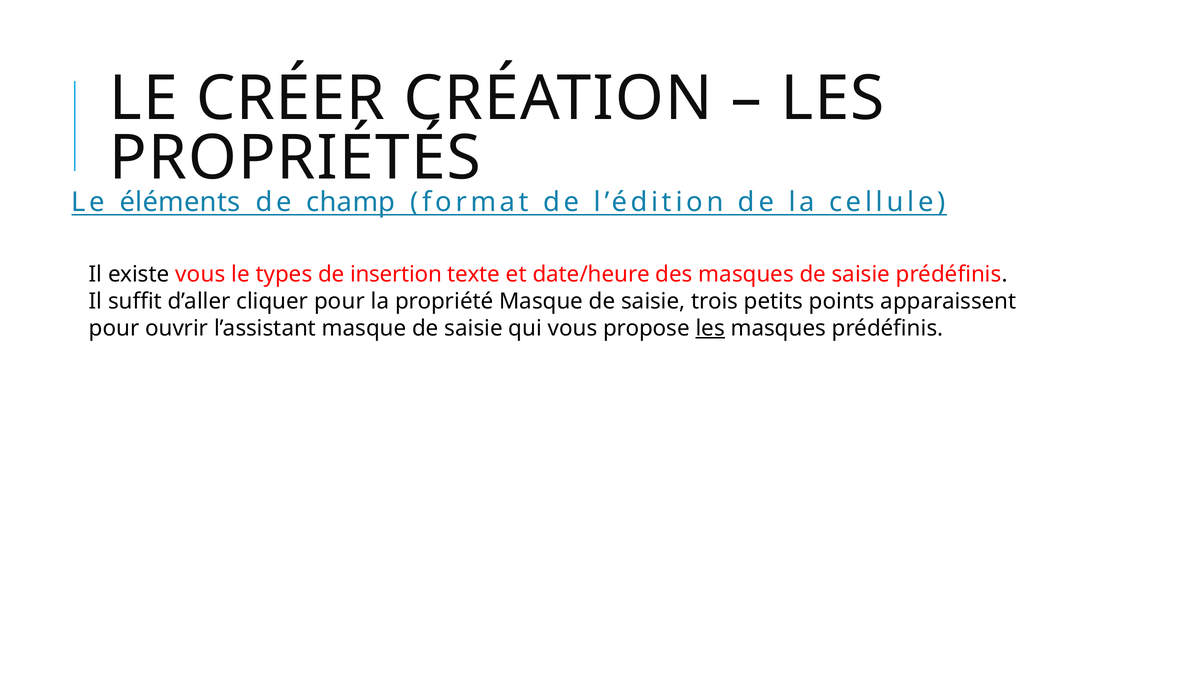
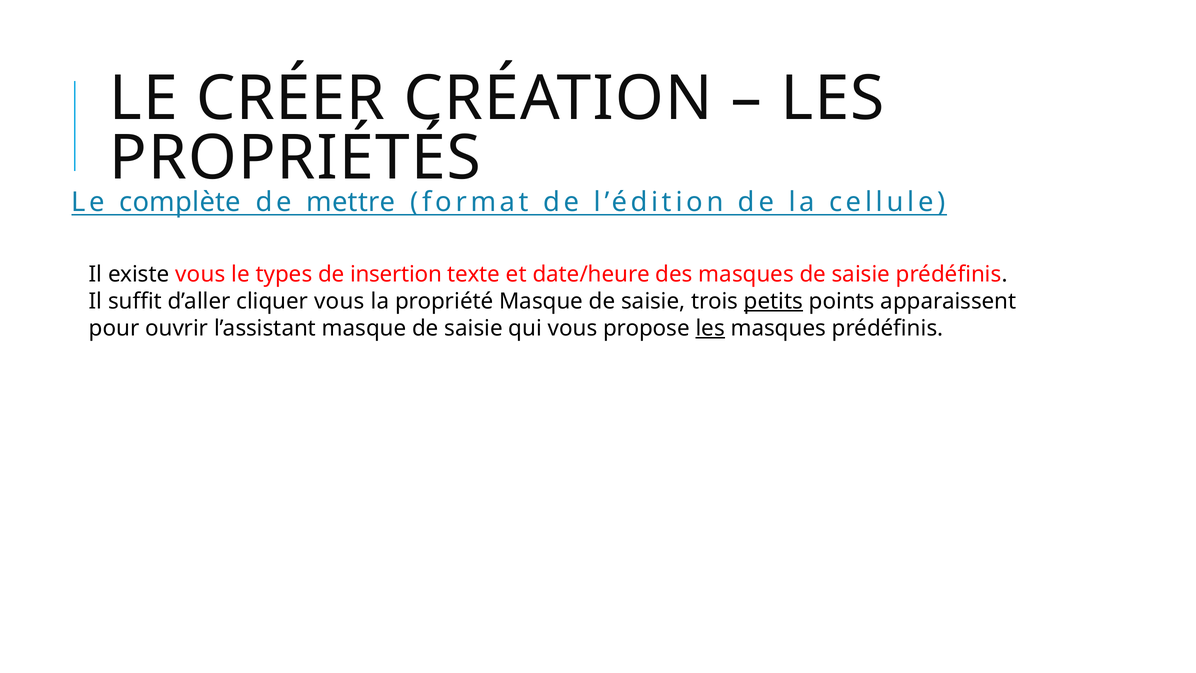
éléments: éléments -> complète
champ: champ -> mettre
cliquer pour: pour -> vous
petits underline: none -> present
